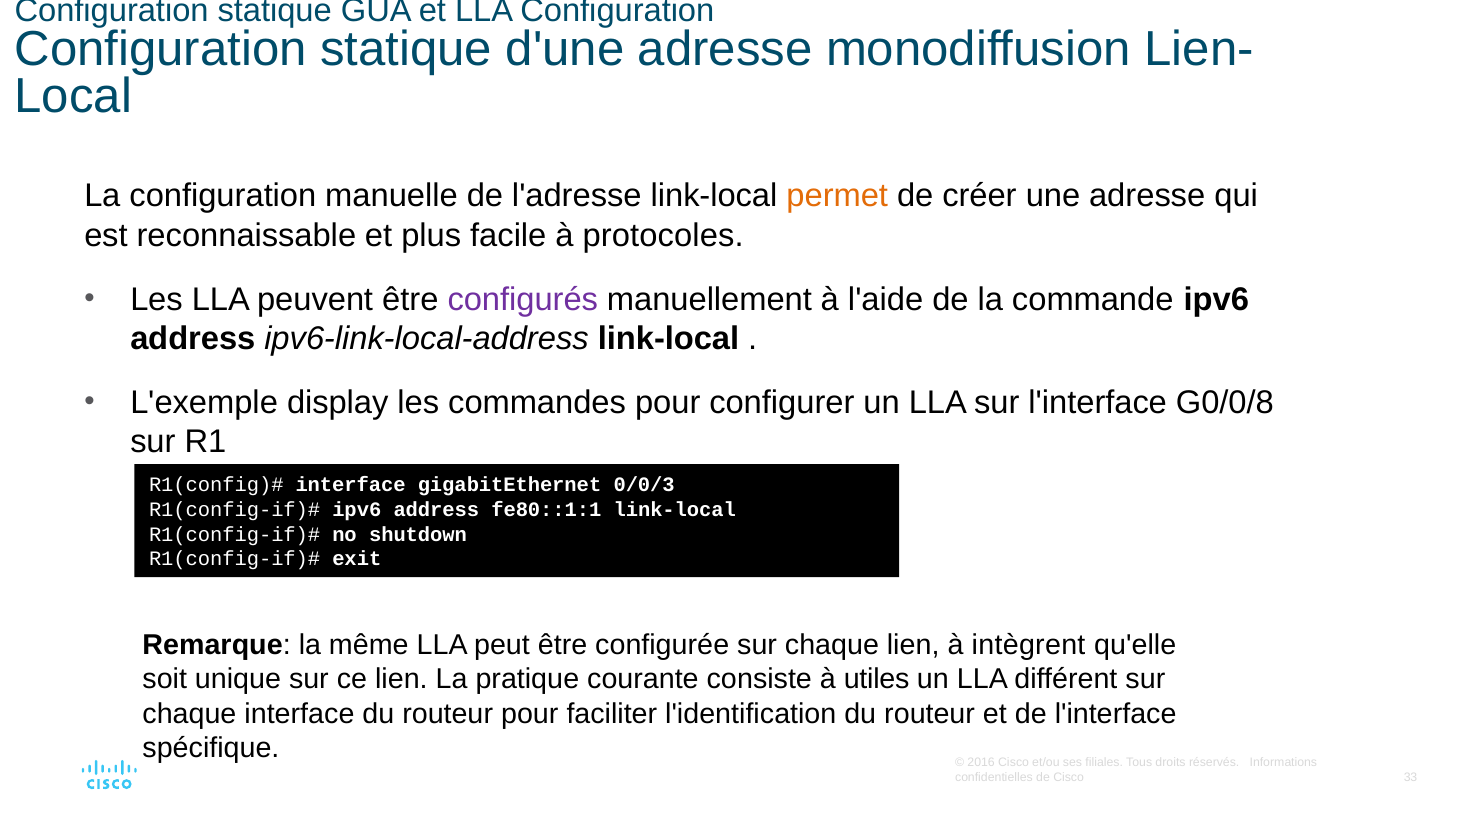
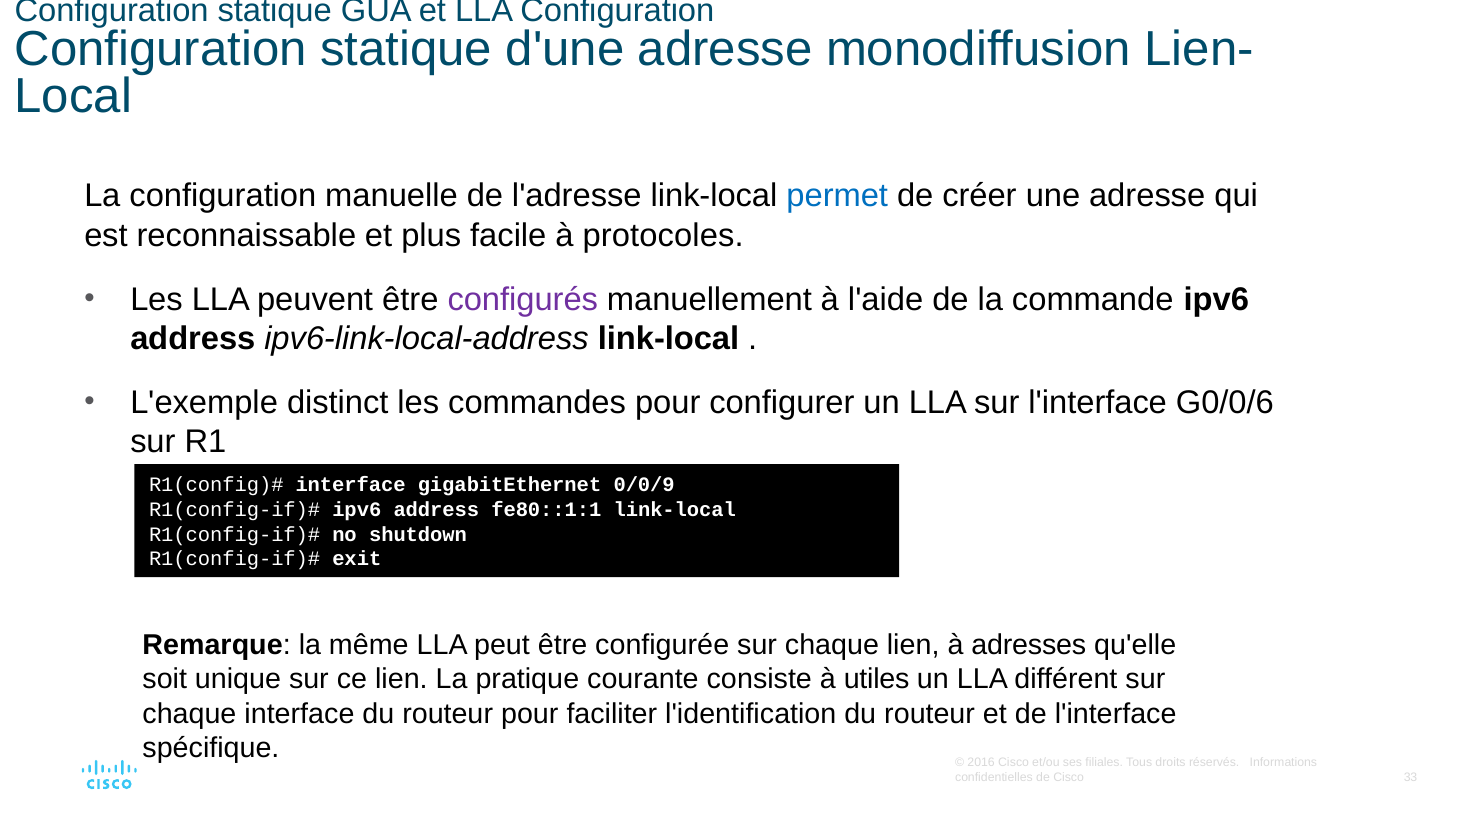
permet colour: orange -> blue
display: display -> distinct
G0/0/8: G0/0/8 -> G0/0/6
0/0/3: 0/0/3 -> 0/0/9
intègrent: intègrent -> adresses
